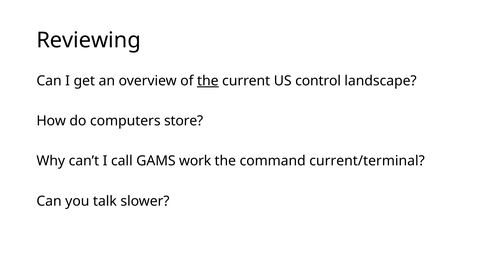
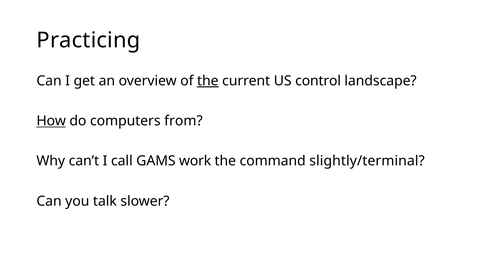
Reviewing: Reviewing -> Practicing
How underline: none -> present
store: store -> from
current/terminal: current/terminal -> slightly/terminal
